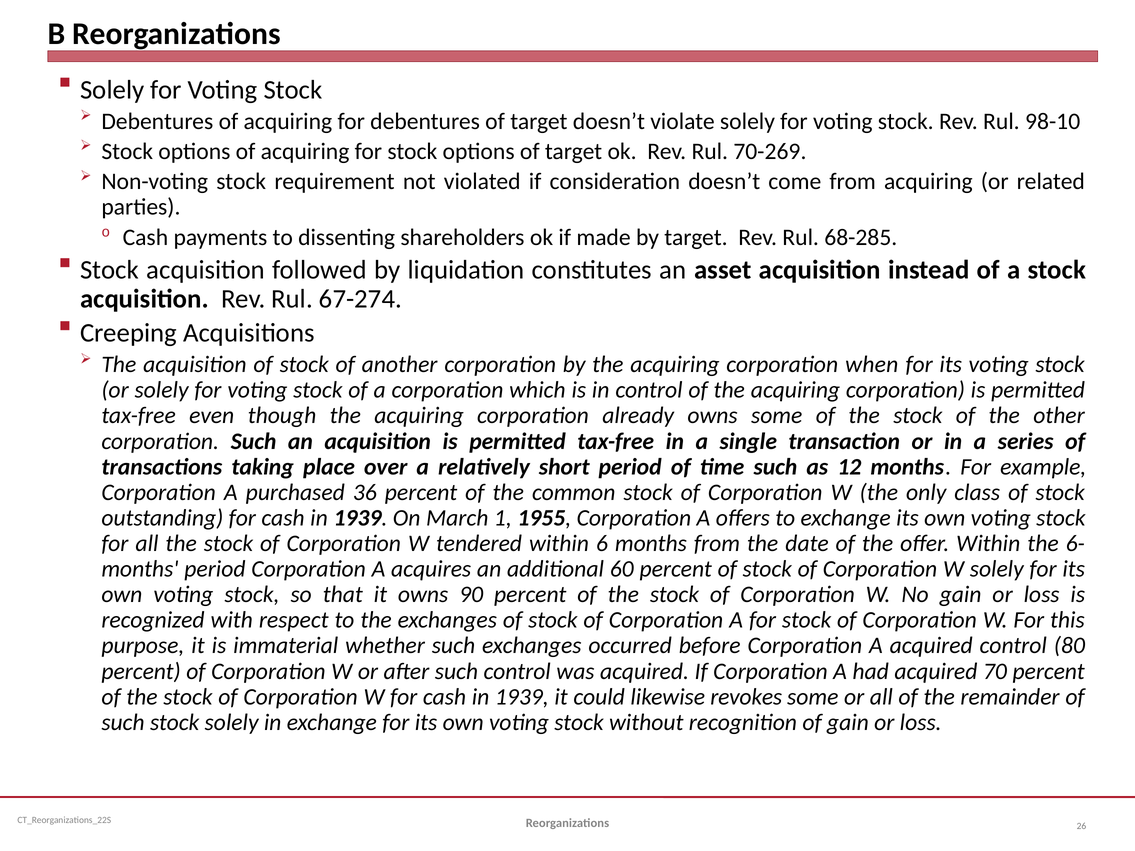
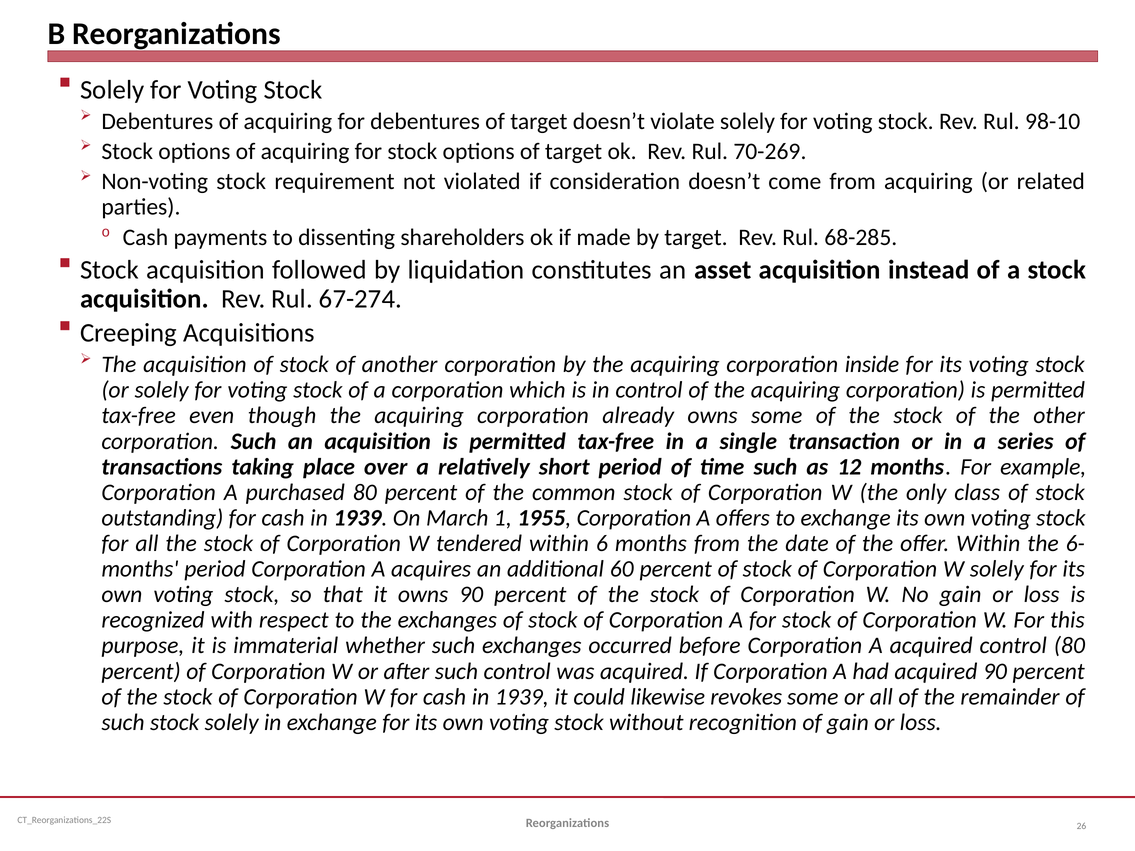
when: when -> inside
purchased 36: 36 -> 80
acquired 70: 70 -> 90
